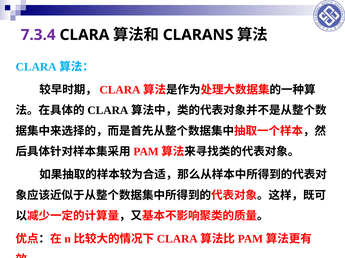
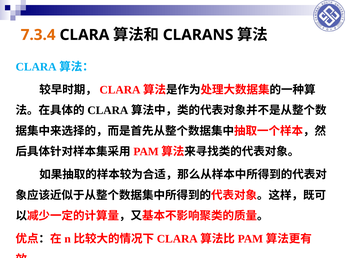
7.3.4 colour: purple -> orange
